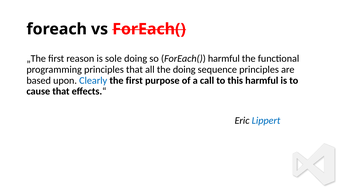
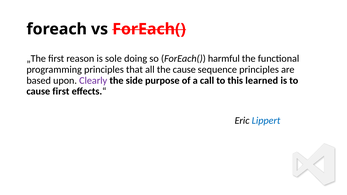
the doing: doing -> cause
Clearly colour: blue -> purple
the first: first -> side
this harmful: harmful -> learned
cause that: that -> first
